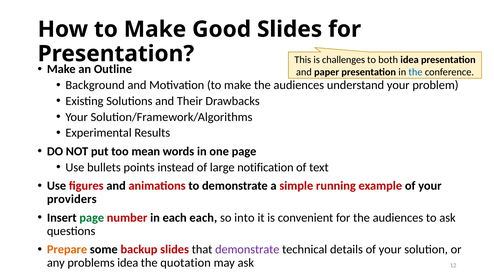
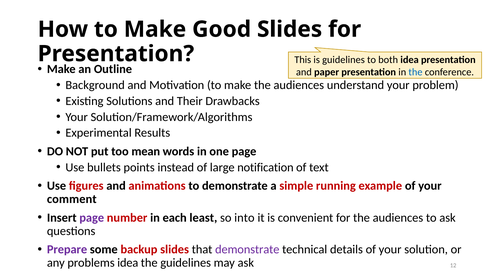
is challenges: challenges -> guidelines
providers: providers -> comment
page at (92, 217) colour: green -> purple
each each: each -> least
Prepare colour: orange -> purple
the quotation: quotation -> guidelines
